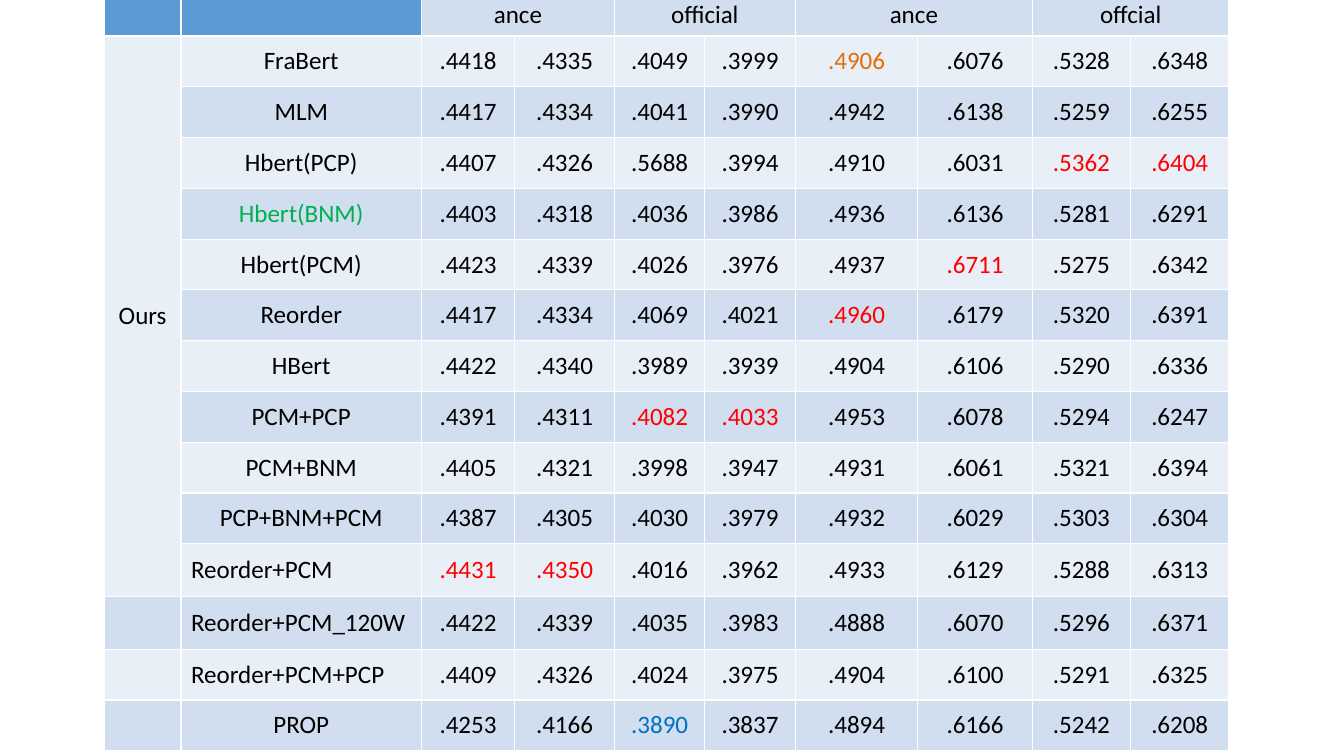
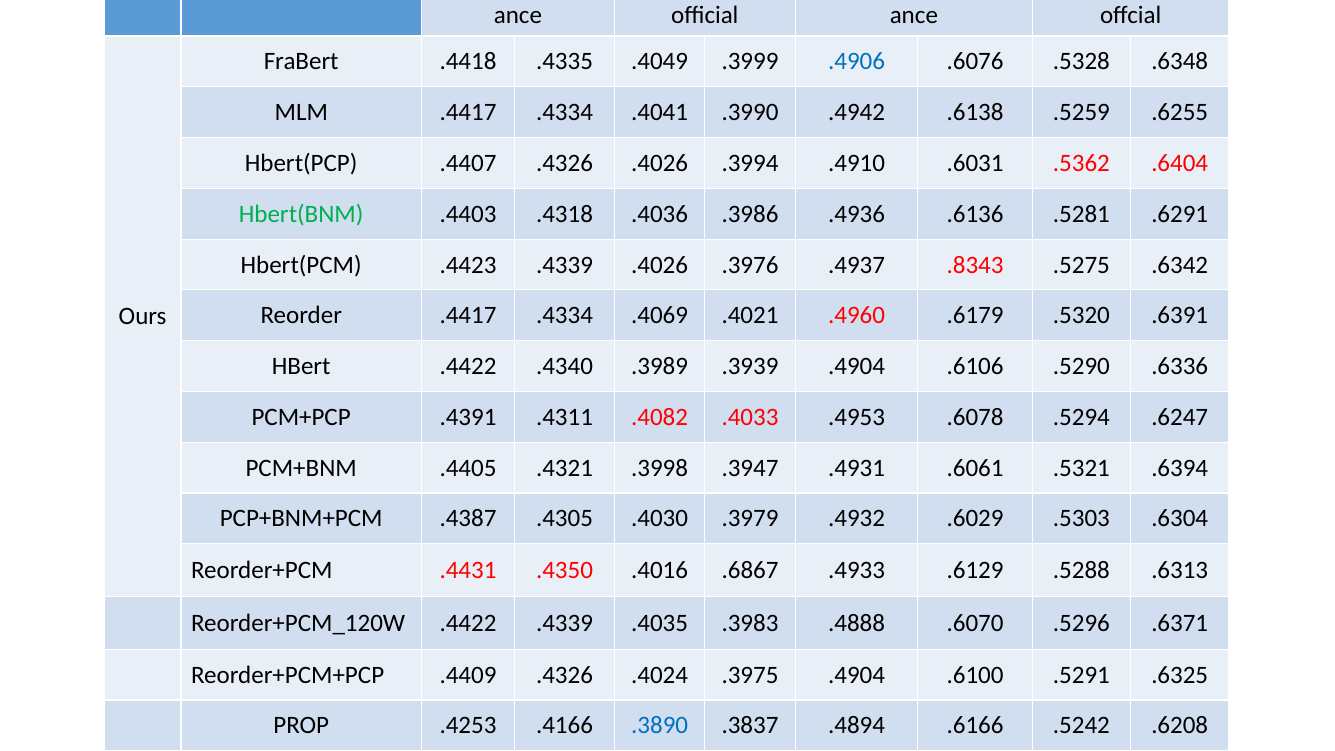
.4906 colour: orange -> blue
.4326 .5688: .5688 -> .4026
.6711: .6711 -> .8343
.3962: .3962 -> .6867
